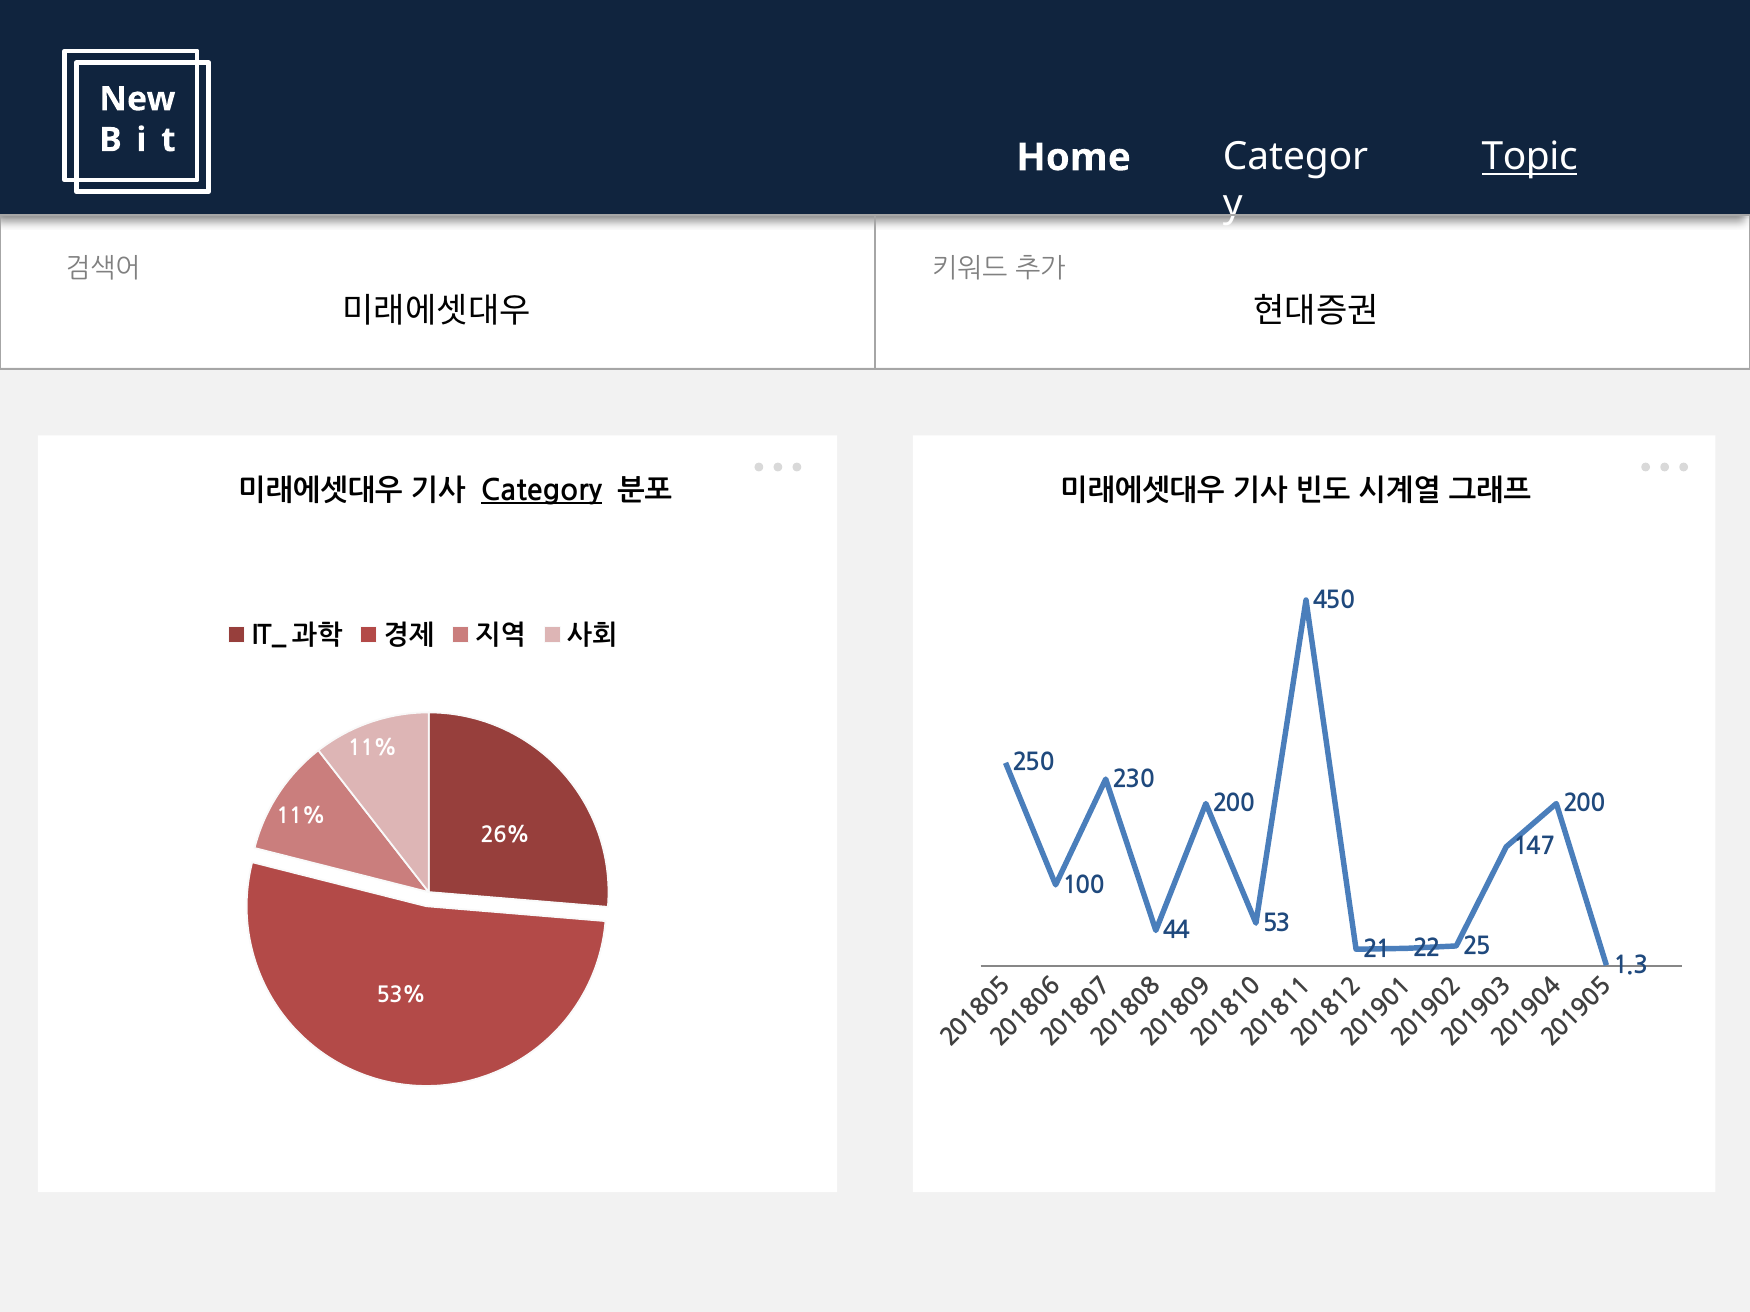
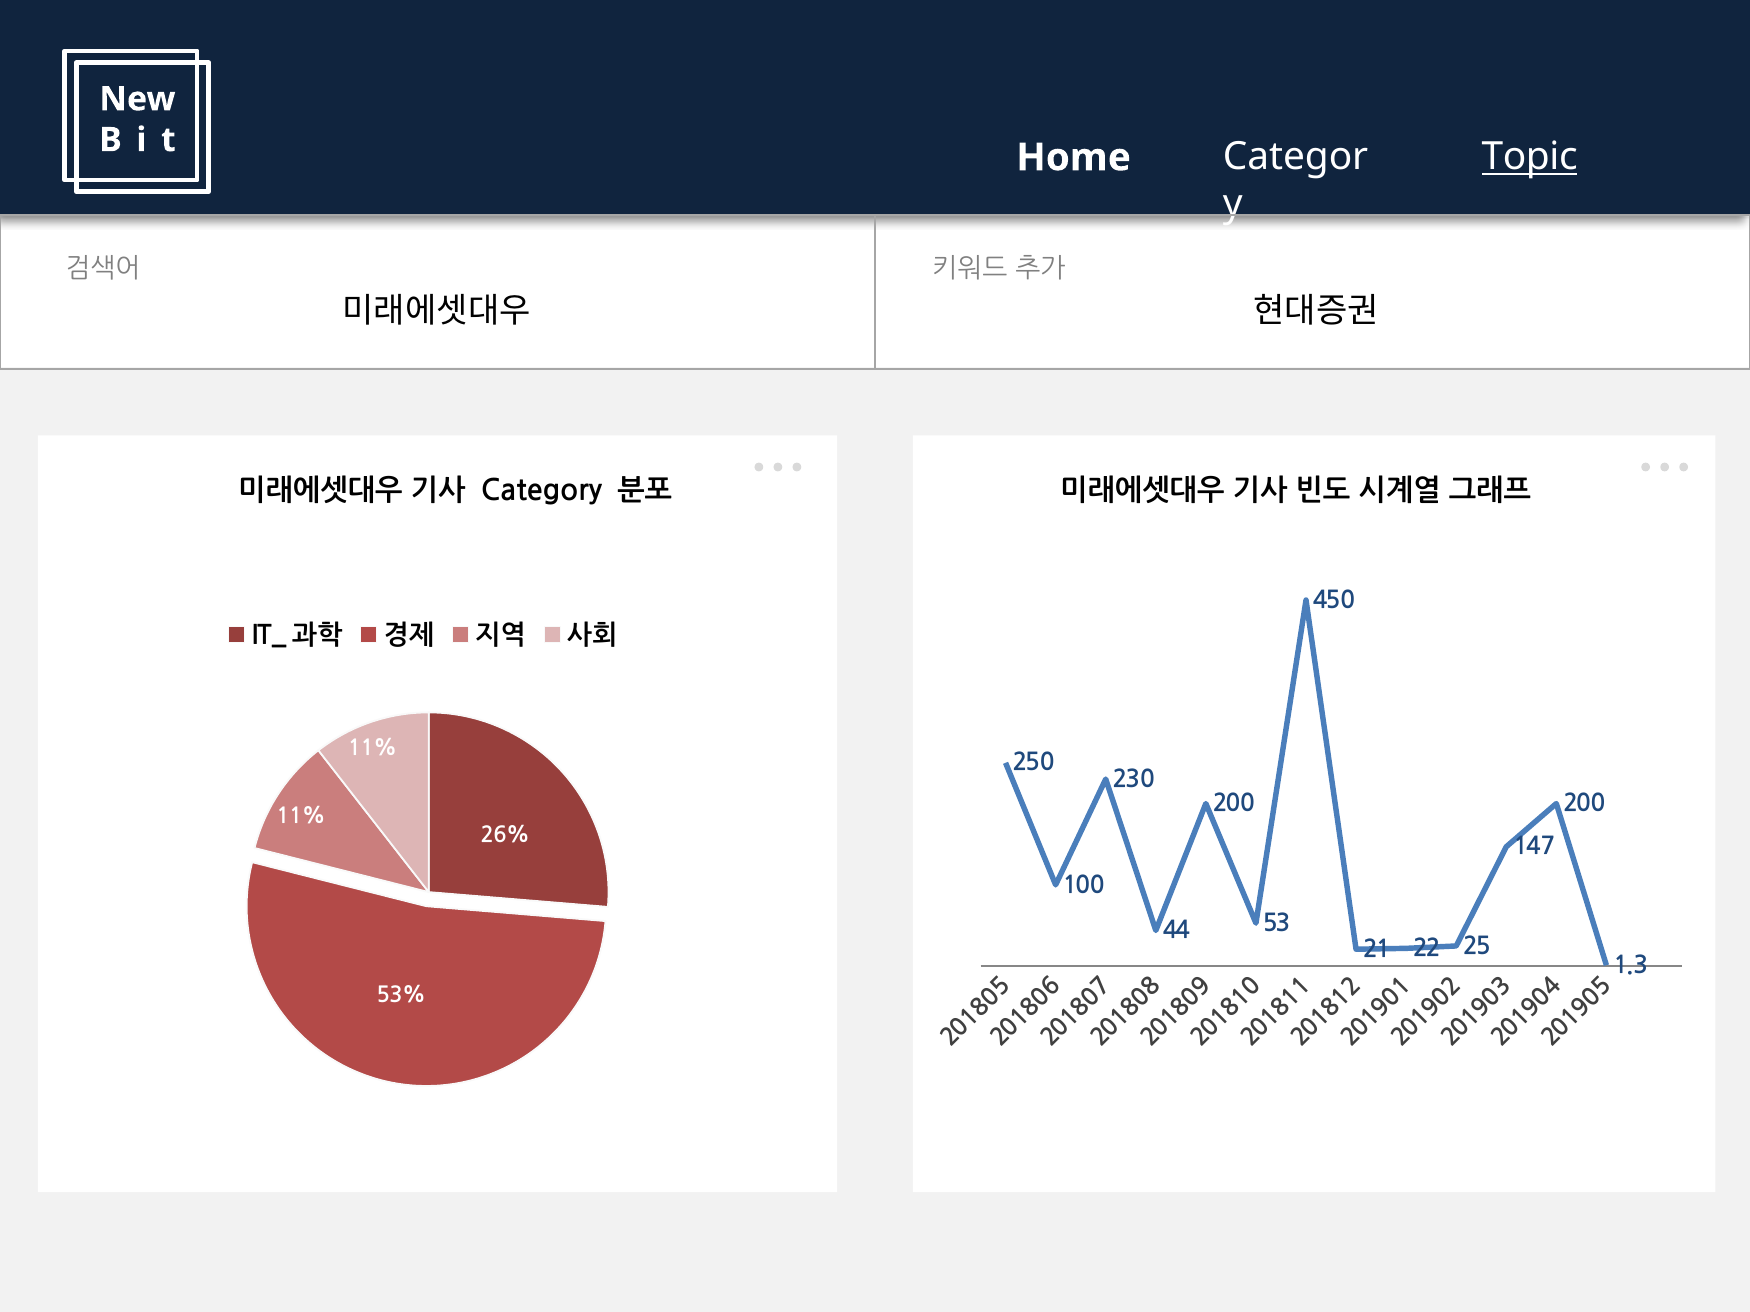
Category underline: present -> none
